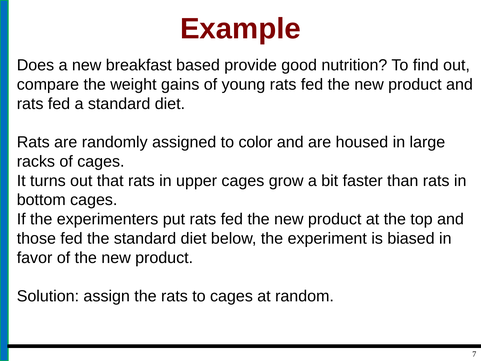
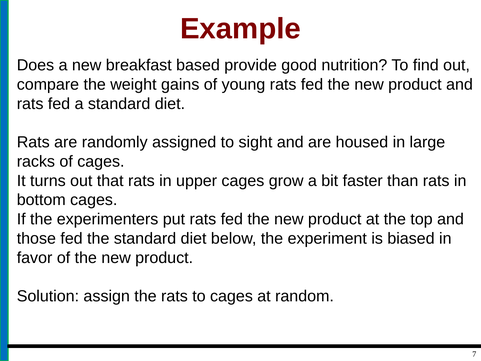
color: color -> sight
